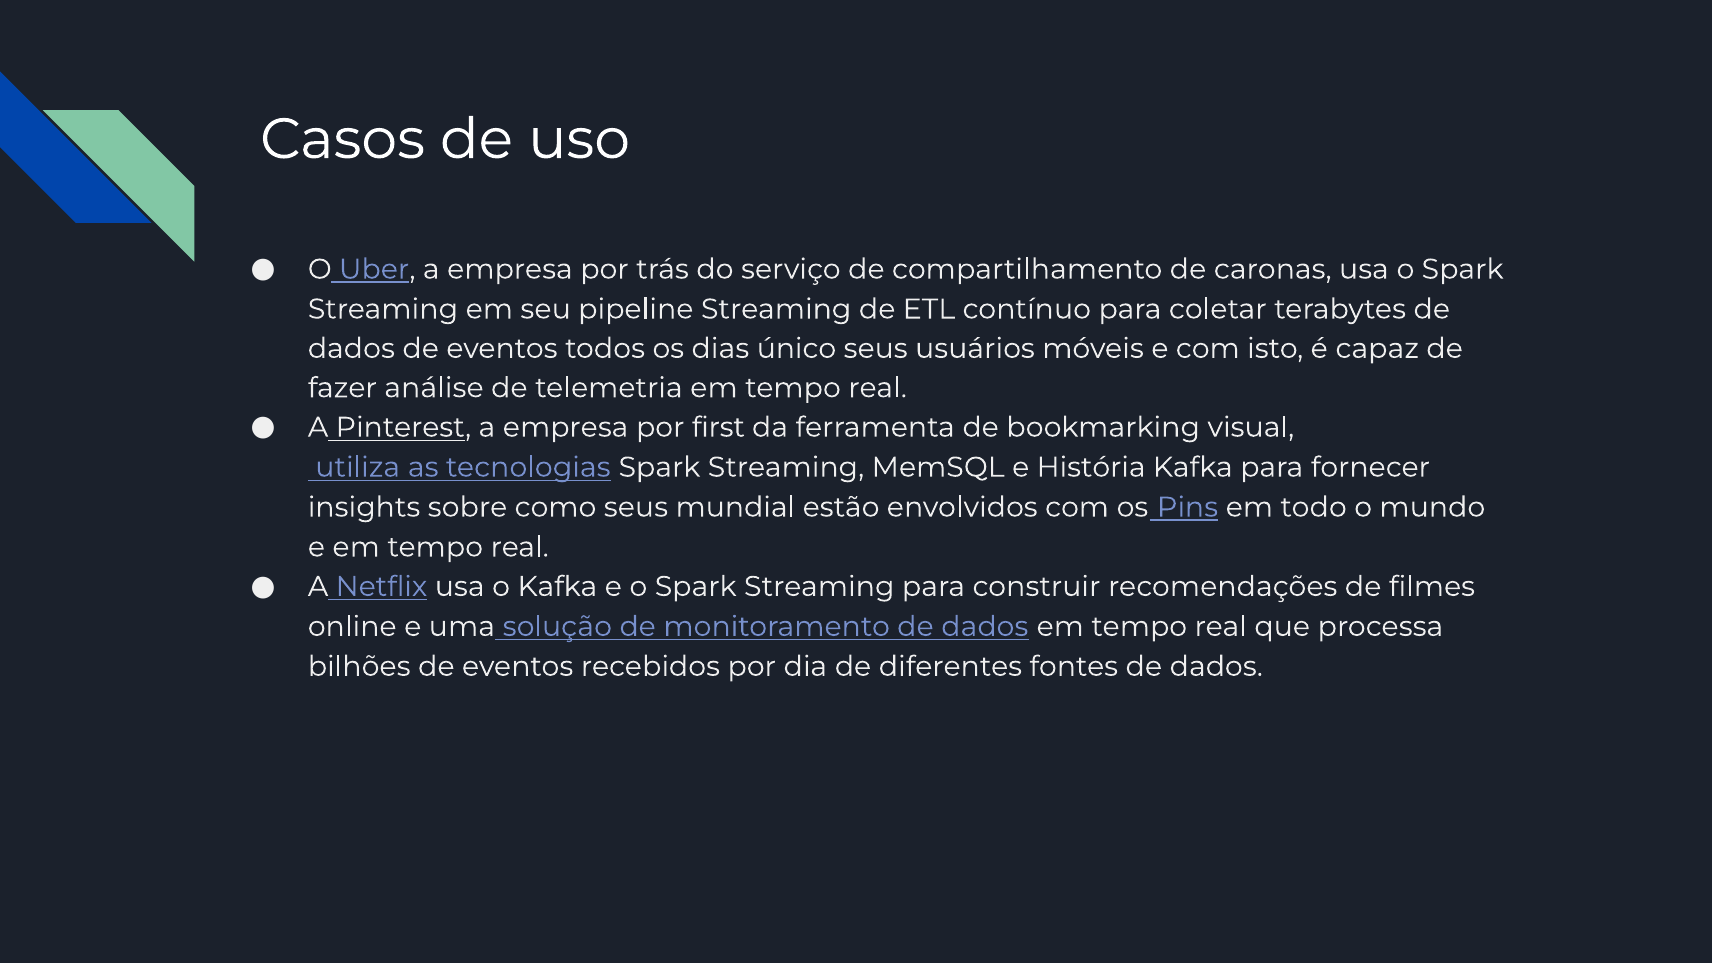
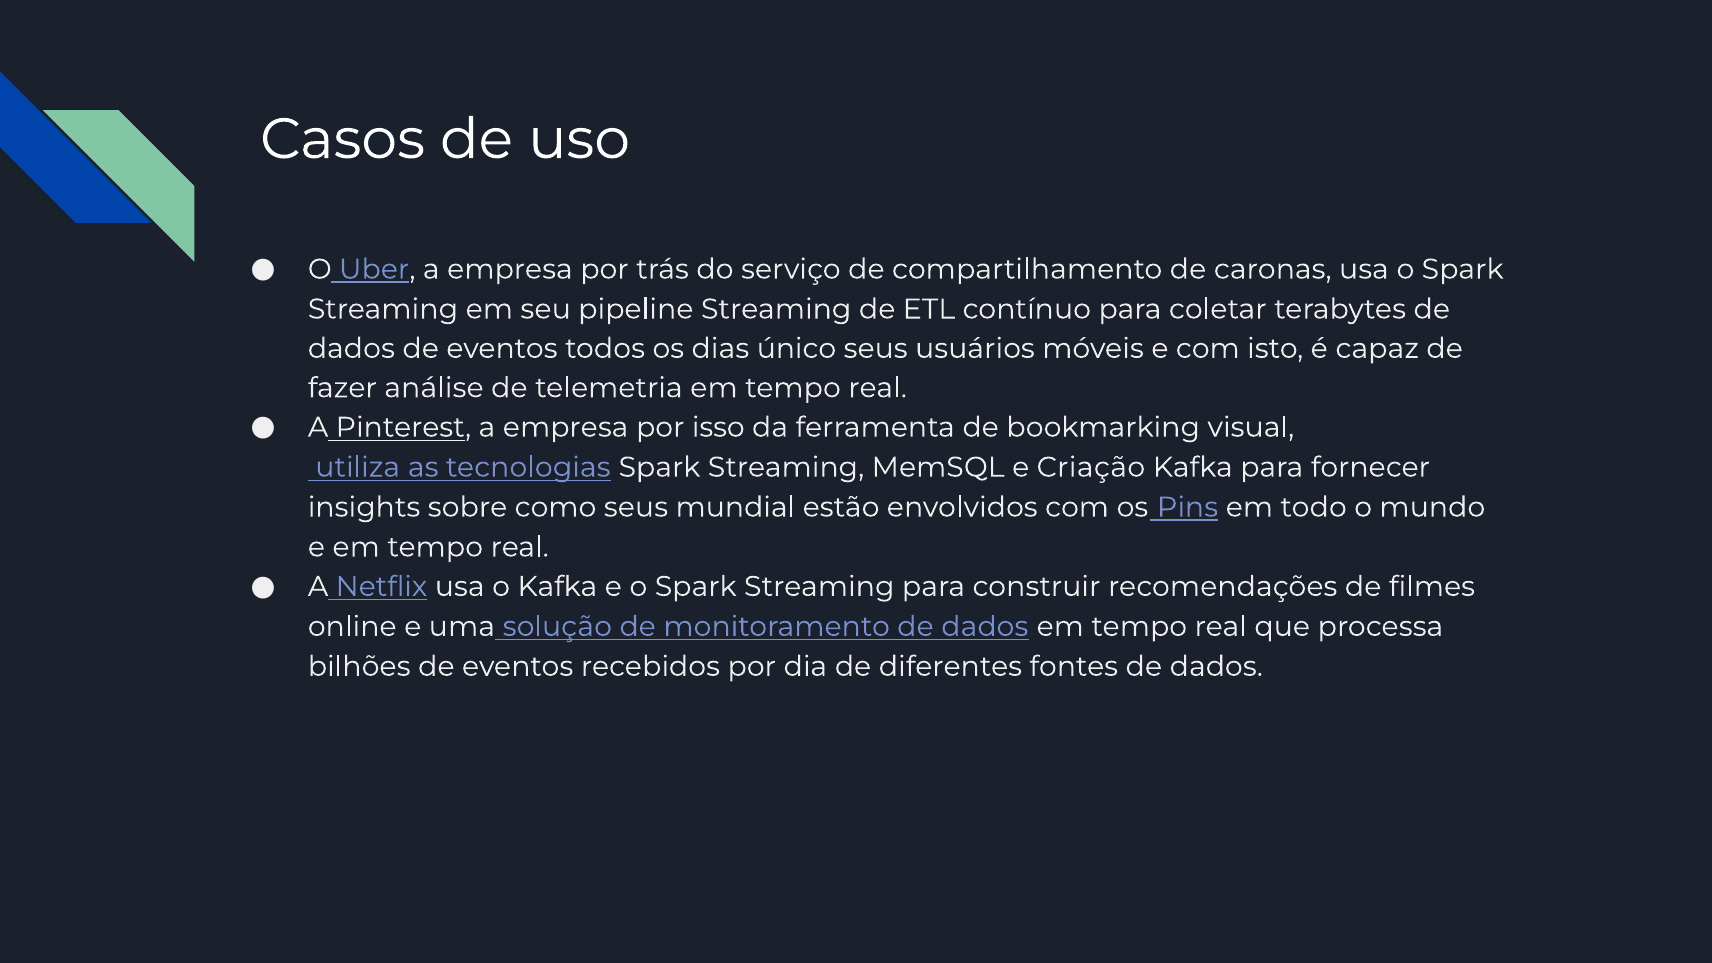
first: first -> isso
História: História -> Criação
